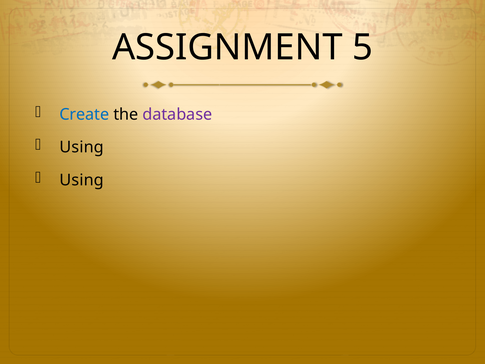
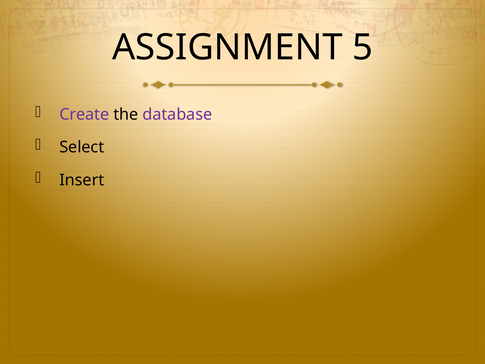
Create colour: blue -> purple
Using at (82, 147): Using -> Select
Using at (82, 180): Using -> Insert
